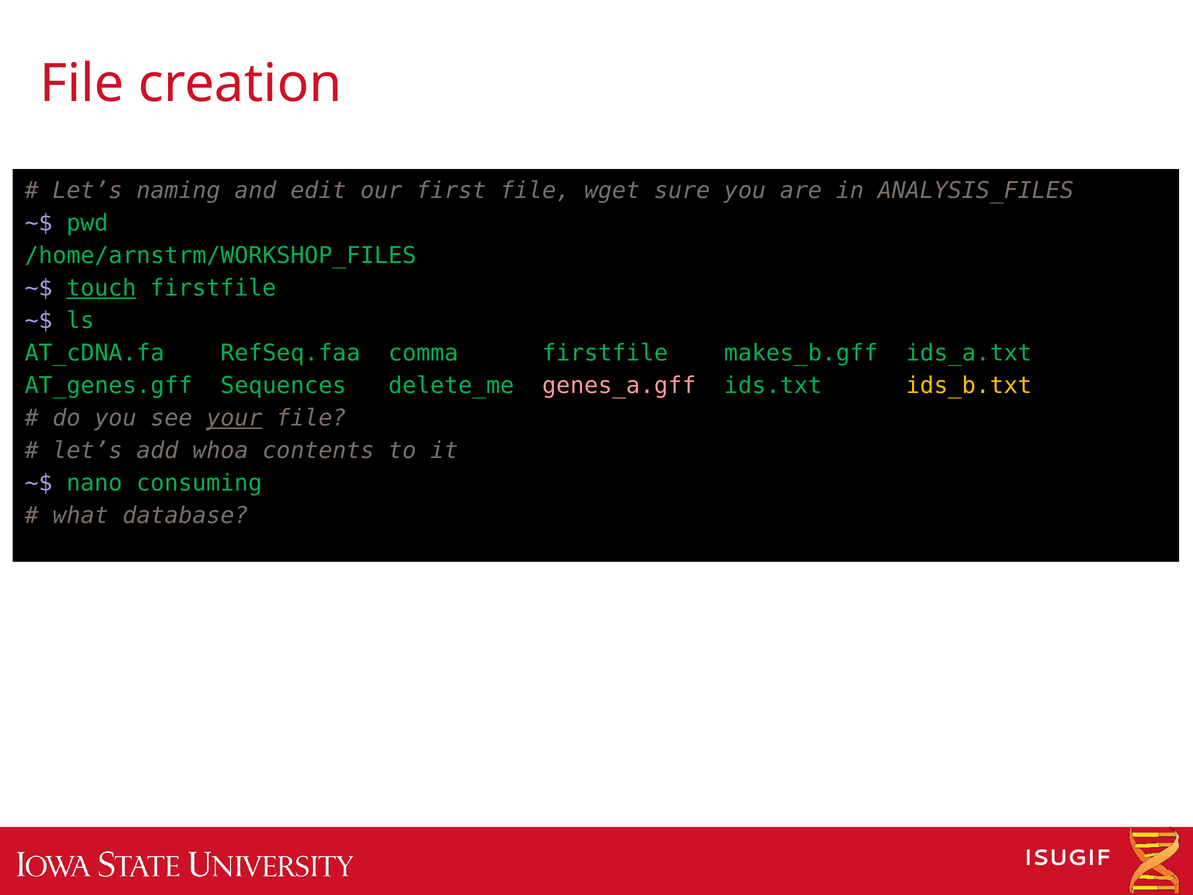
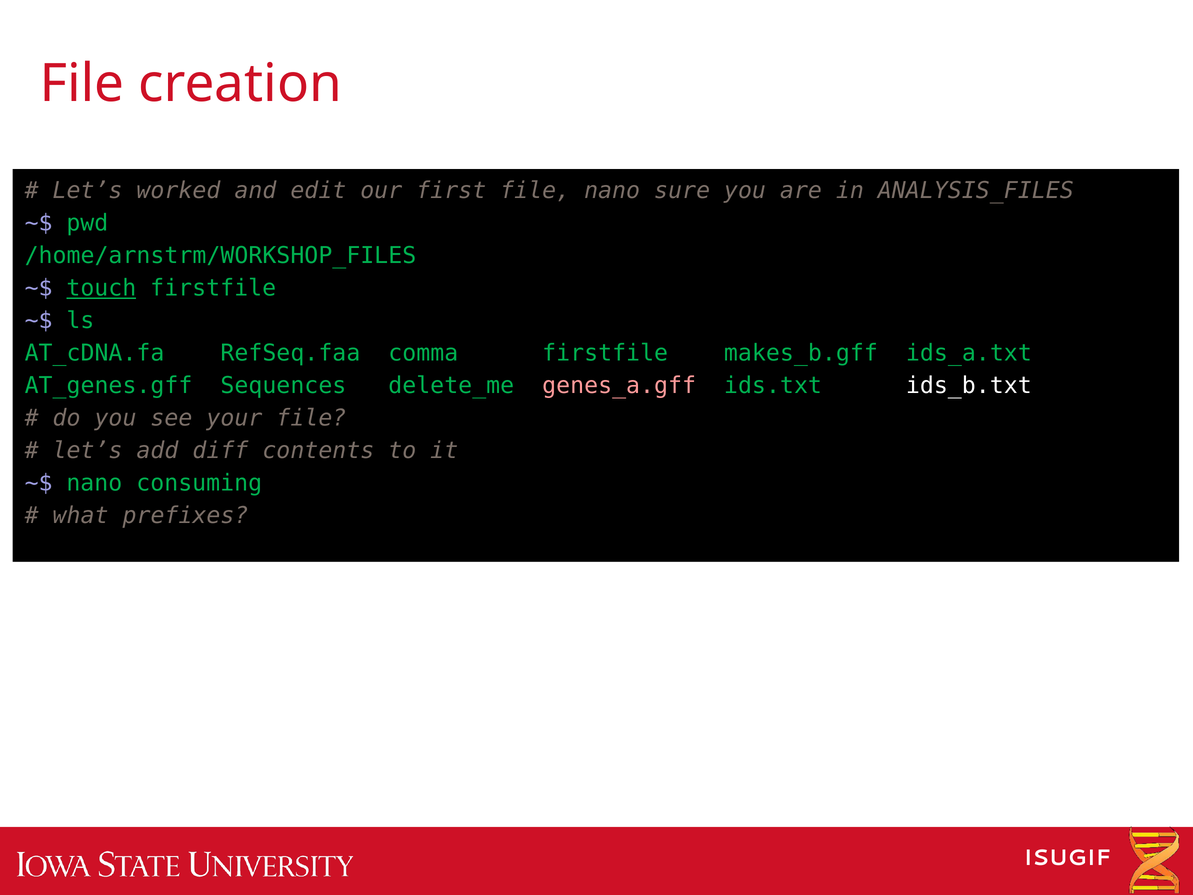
naming: naming -> worked
file wget: wget -> nano
ids_b.txt colour: yellow -> white
your underline: present -> none
whoa: whoa -> diff
database: database -> prefixes
